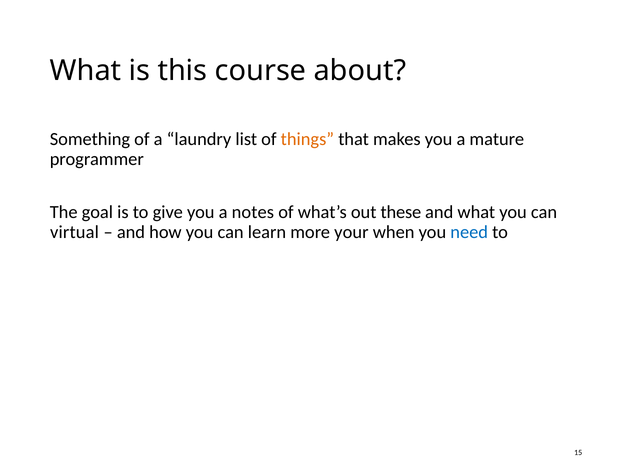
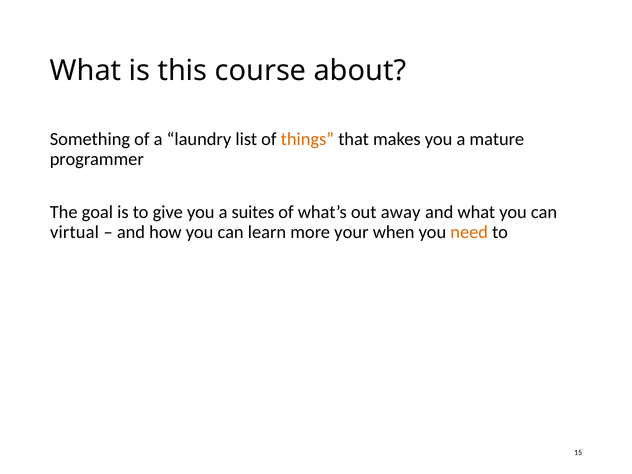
notes: notes -> suites
these: these -> away
need colour: blue -> orange
